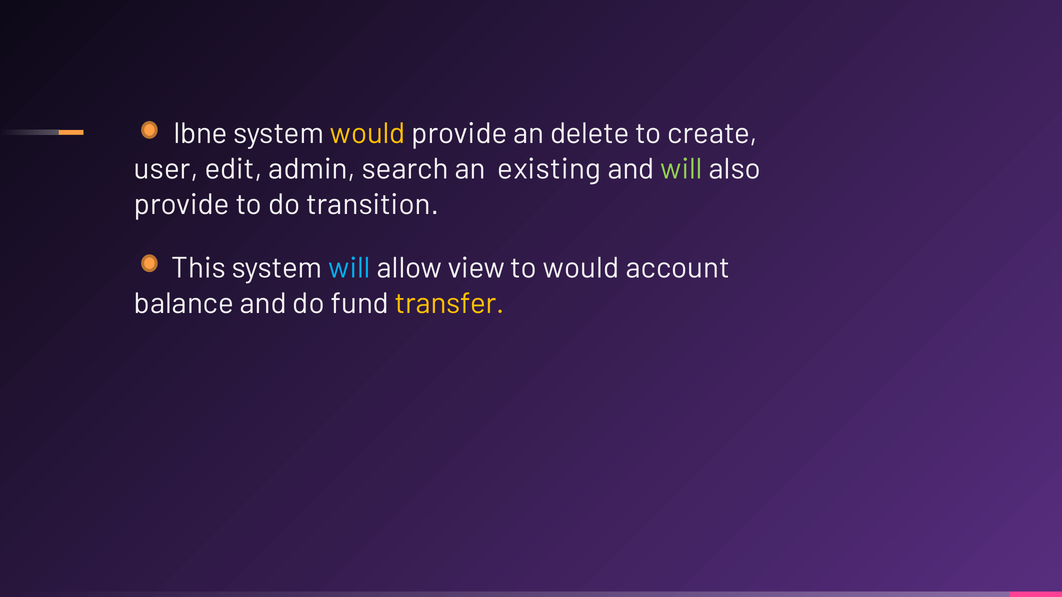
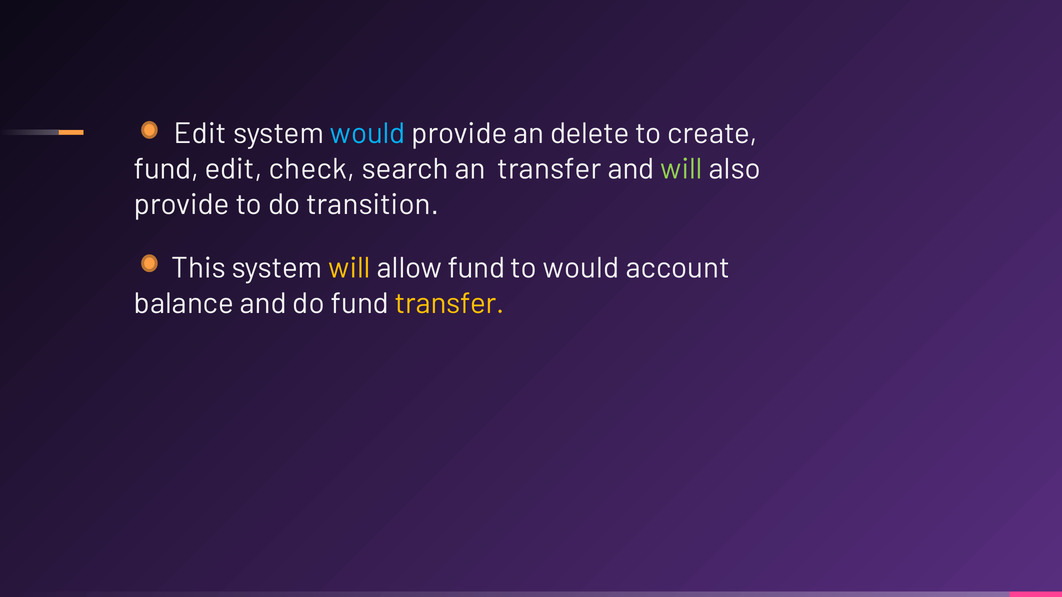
Ibne at (200, 134): Ibne -> Edit
would at (368, 134) colour: yellow -> light blue
user at (166, 169): user -> fund
admin: admin -> check
an existing: existing -> transfer
will at (349, 268) colour: light blue -> yellow
allow view: view -> fund
